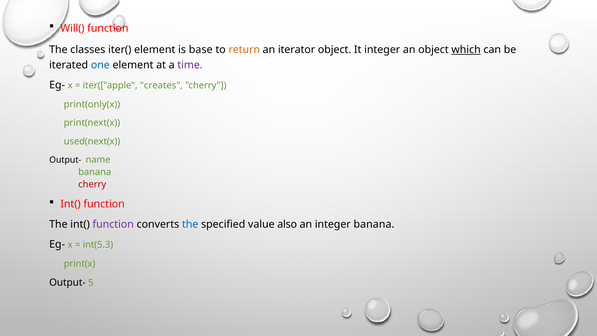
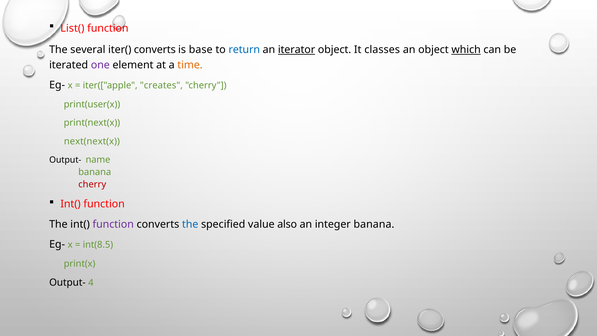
Will(: Will( -> List(
classes: classes -> several
iter( element: element -> converts
return colour: orange -> blue
iterator underline: none -> present
It integer: integer -> classes
one colour: blue -> purple
time colour: purple -> orange
print(only(x: print(only(x -> print(user(x
used(next(x: used(next(x -> next(next(x
int(5.3: int(5.3 -> int(8.5
5: 5 -> 4
